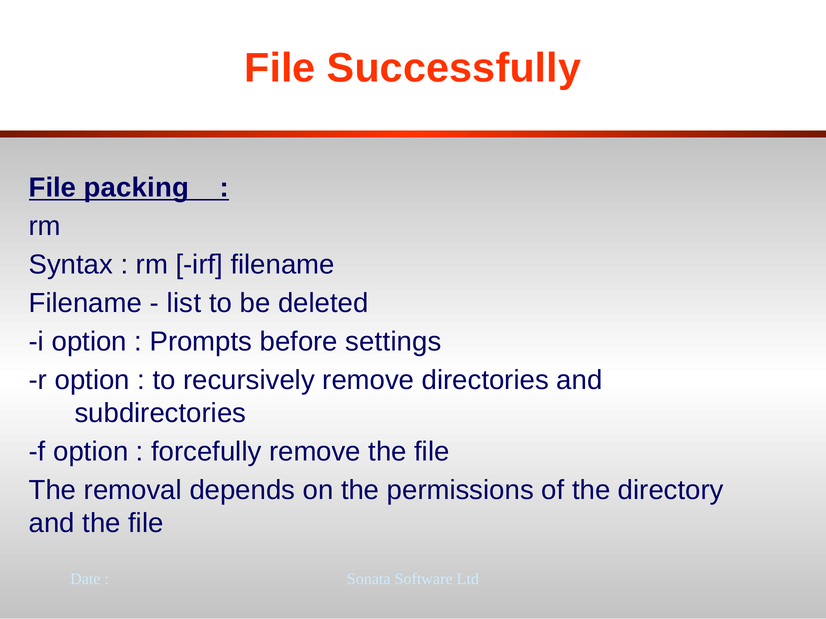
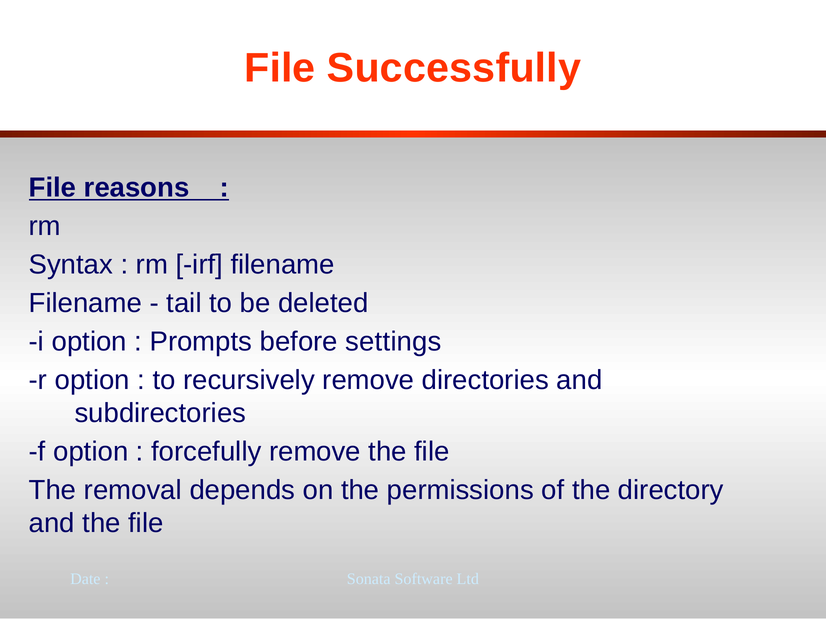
packing: packing -> reasons
list: list -> tail
